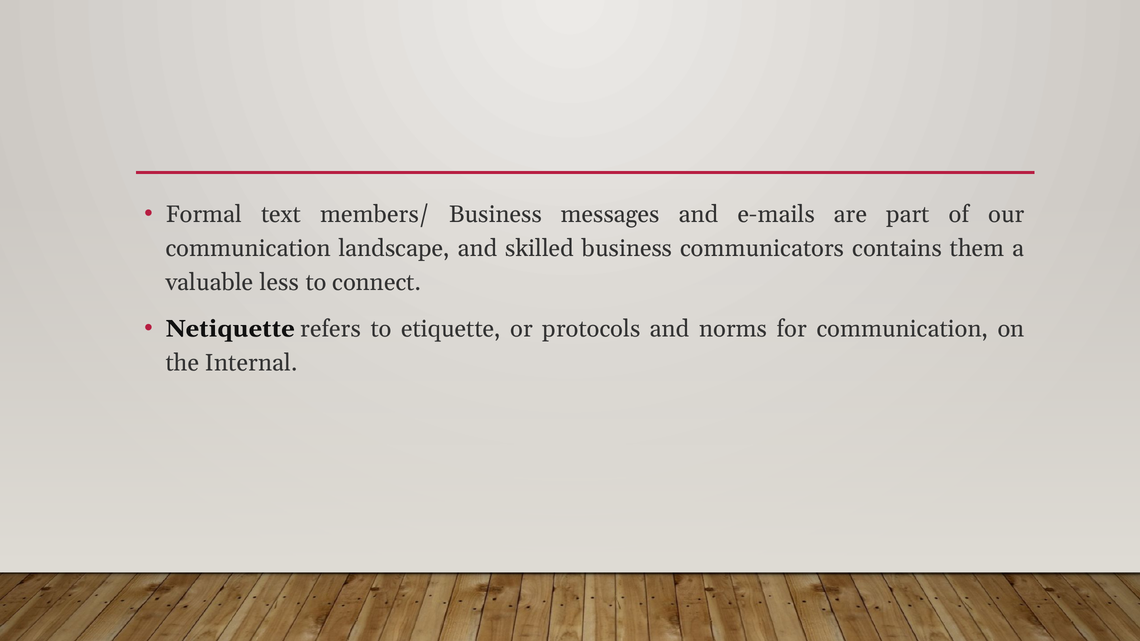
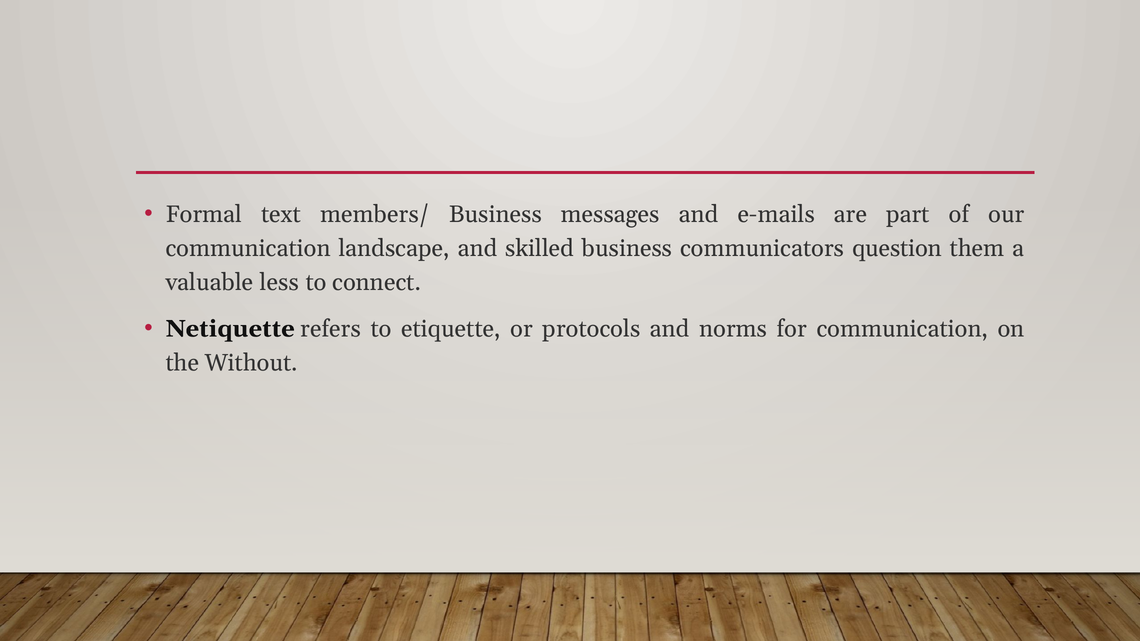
contains: contains -> question
Internal: Internal -> Without
